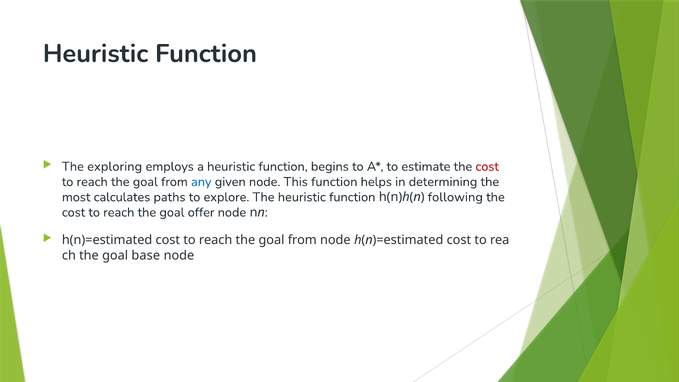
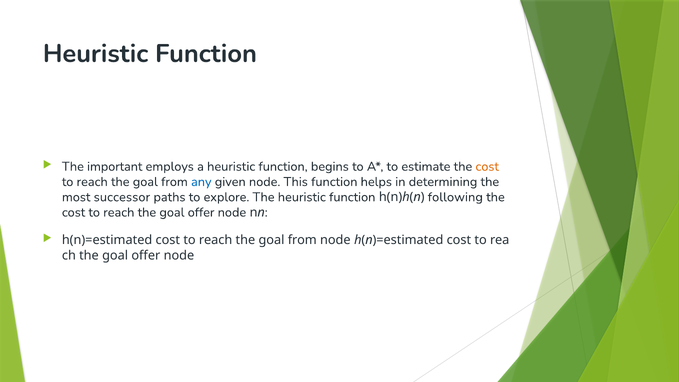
exploring: exploring -> important
cost at (487, 166) colour: red -> orange
calculates: calculates -> successor
base at (146, 255): base -> offer
